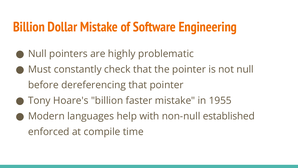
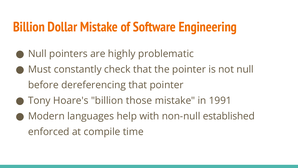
faster: faster -> those
1955: 1955 -> 1991
